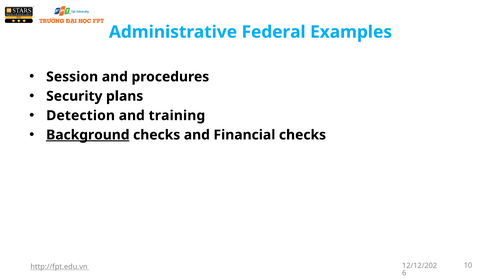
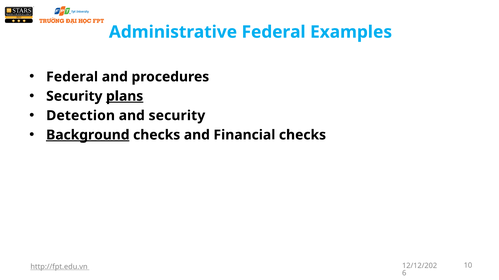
Session at (72, 77): Session -> Federal
plans underline: none -> present
and training: training -> security
